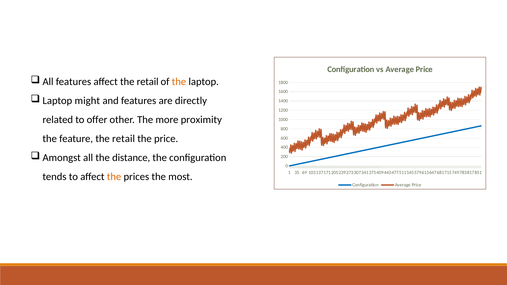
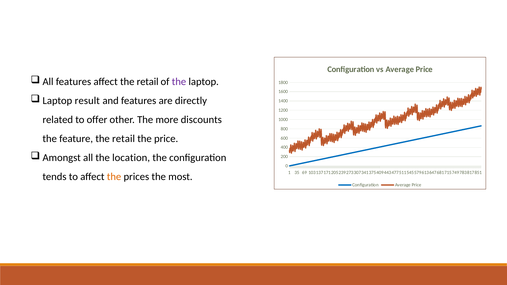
the at (179, 82) colour: orange -> purple
might: might -> result
proximity: proximity -> discounts
distance: distance -> location
